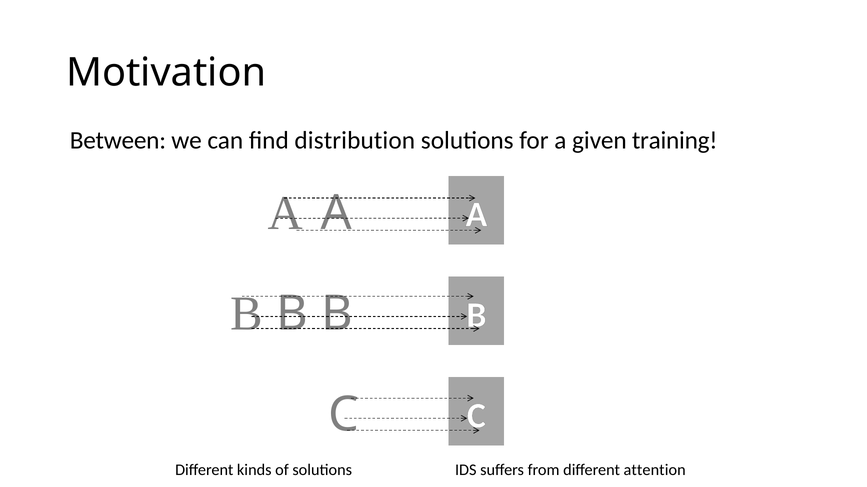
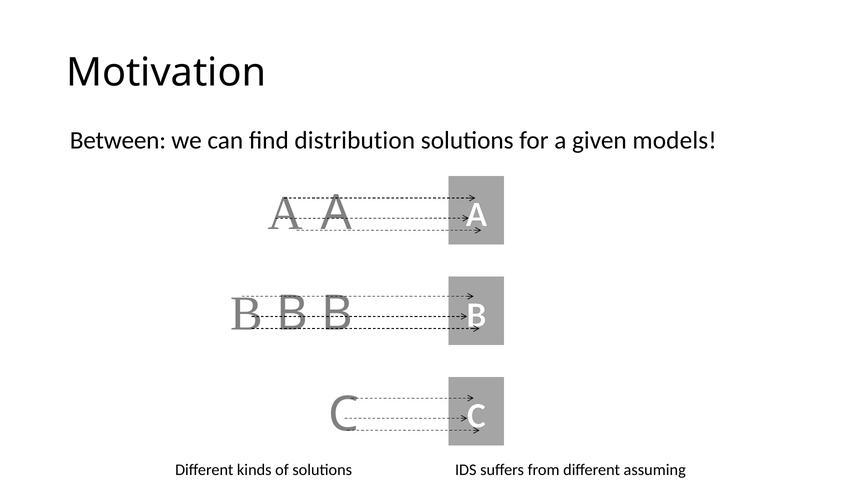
training: training -> models
attention: attention -> assuming
